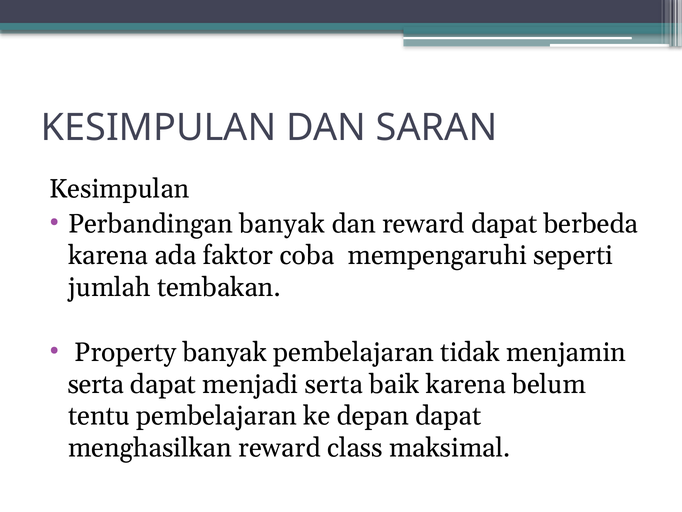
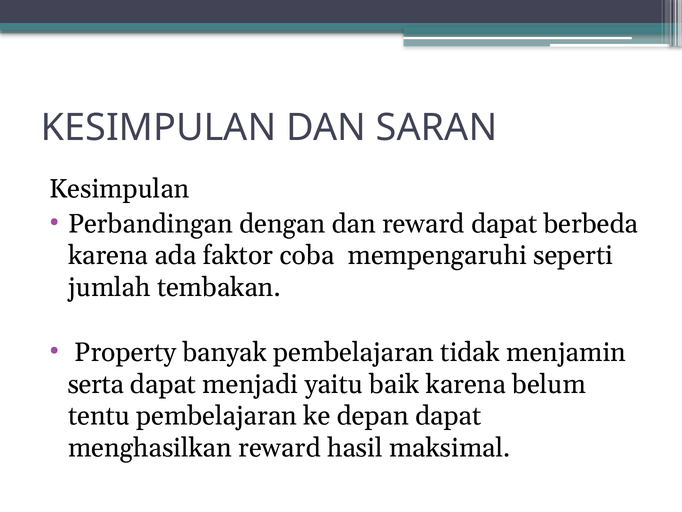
Perbandingan banyak: banyak -> dengan
menjadi serta: serta -> yaitu
class: class -> hasil
